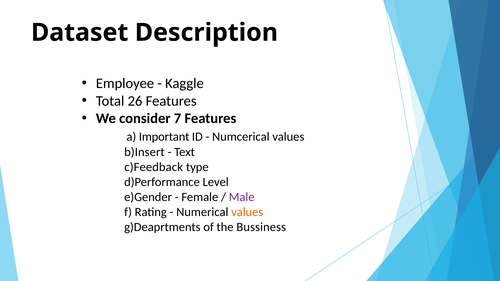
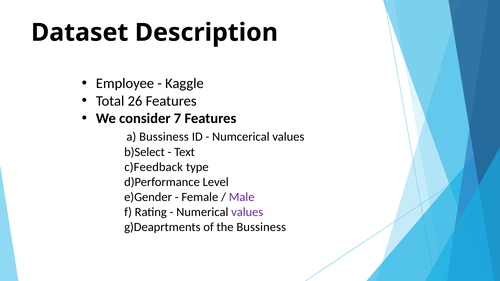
a Important: Important -> Bussiness
b)Insert: b)Insert -> b)Select
values at (247, 212) colour: orange -> purple
